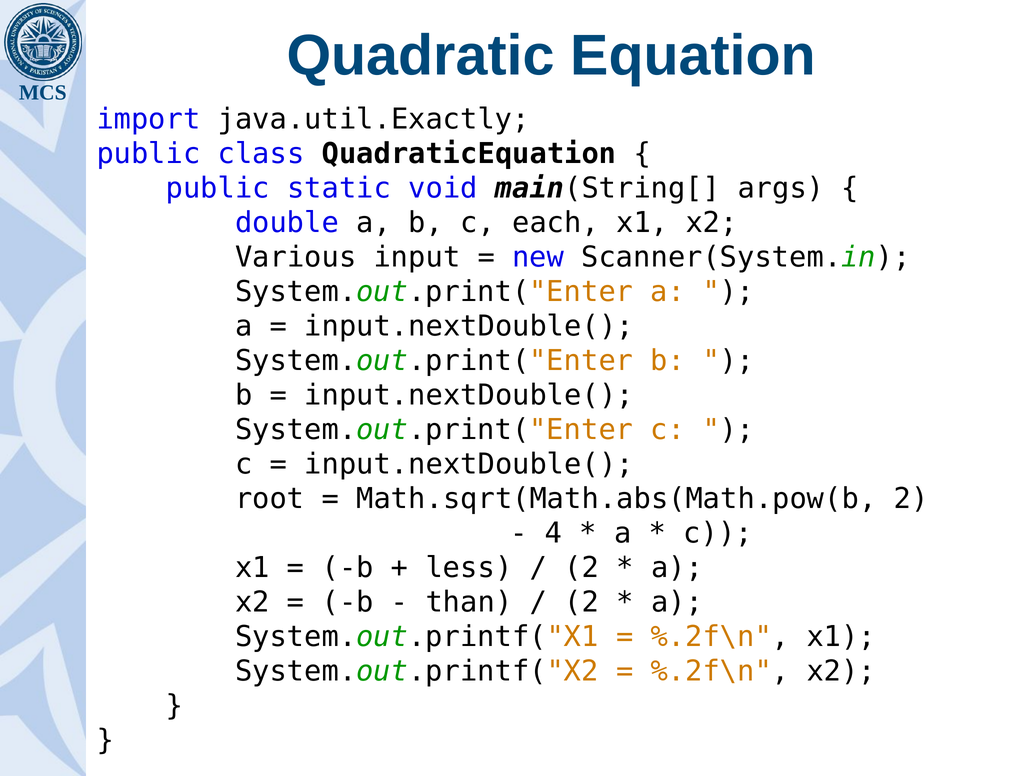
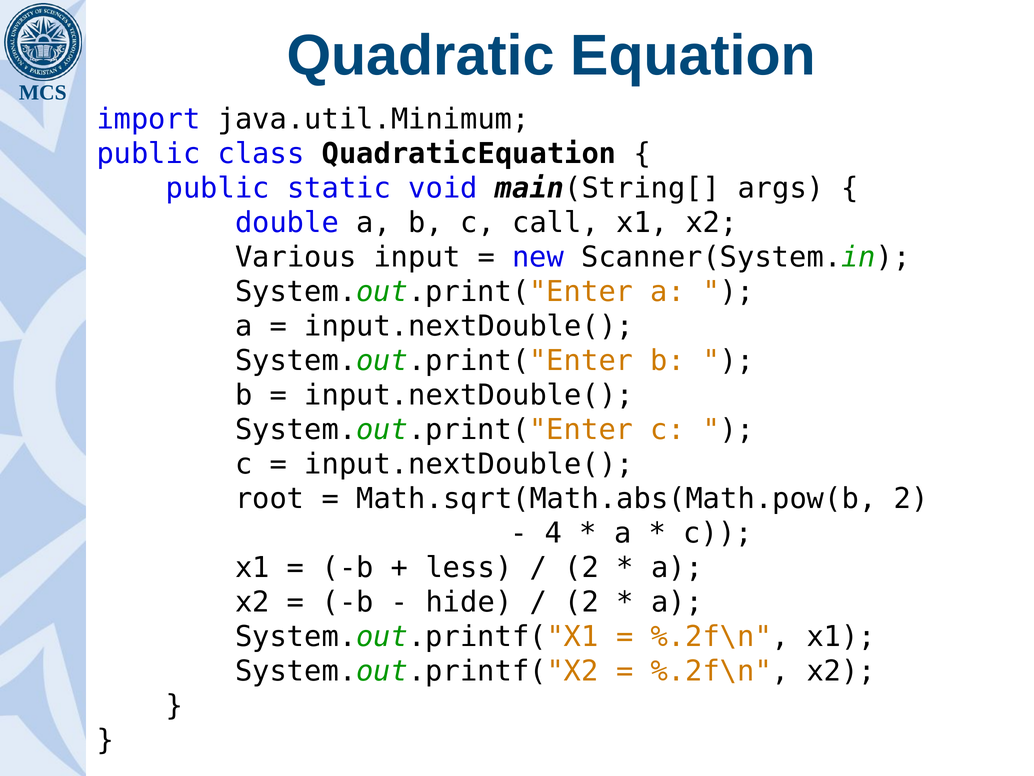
java.util.Exactly: java.util.Exactly -> java.util.Minimum
each: each -> call
than: than -> hide
